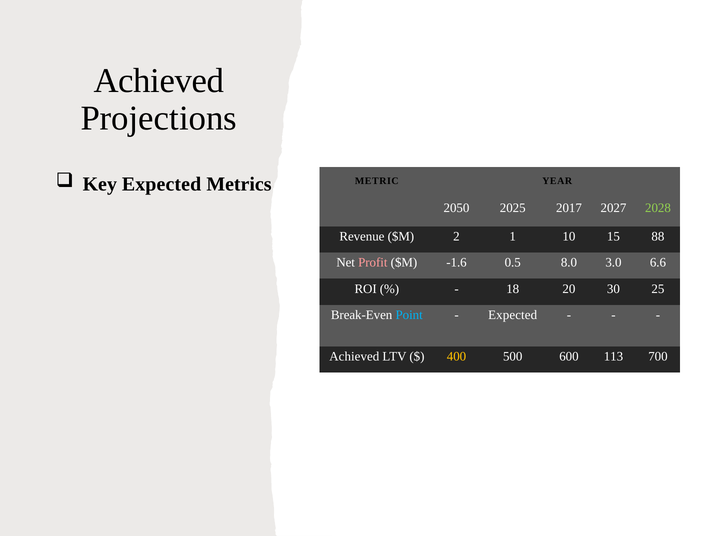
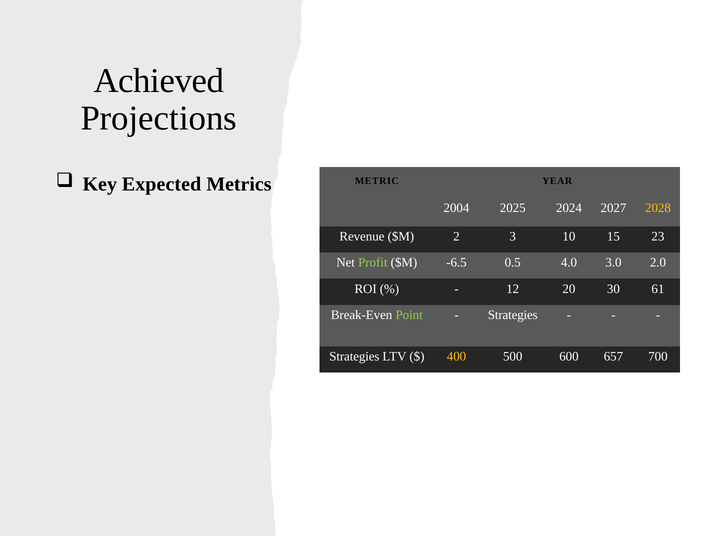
2050: 2050 -> 2004
2017: 2017 -> 2024
2028 colour: light green -> yellow
1: 1 -> 3
88: 88 -> 23
Profit colour: pink -> light green
-1.6: -1.6 -> -6.5
8.0: 8.0 -> 4.0
6.6: 6.6 -> 2.0
18: 18 -> 12
25: 25 -> 61
Point colour: light blue -> light green
Expected at (513, 315): Expected -> Strategies
Achieved at (354, 357): Achieved -> Strategies
113: 113 -> 657
